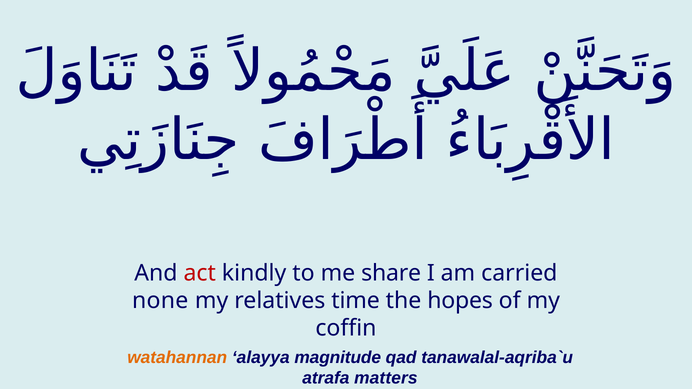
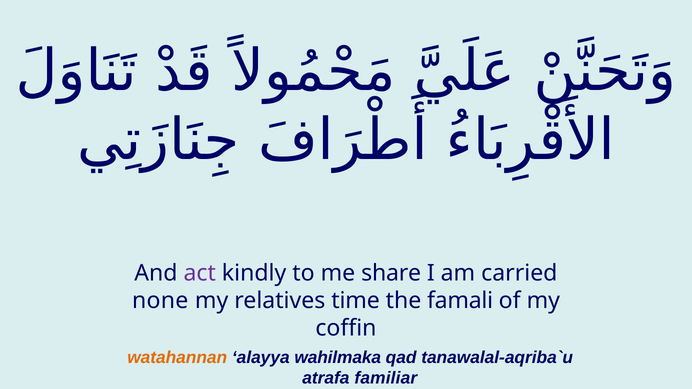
act colour: red -> purple
hopes: hopes -> famali
magnitude: magnitude -> wahilmaka
matters: matters -> familiar
